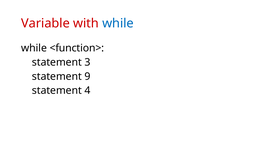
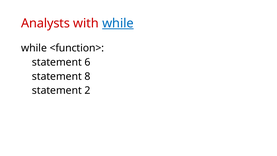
Variable: Variable -> Analysts
while at (118, 23) underline: none -> present
3: 3 -> 6
9: 9 -> 8
4: 4 -> 2
